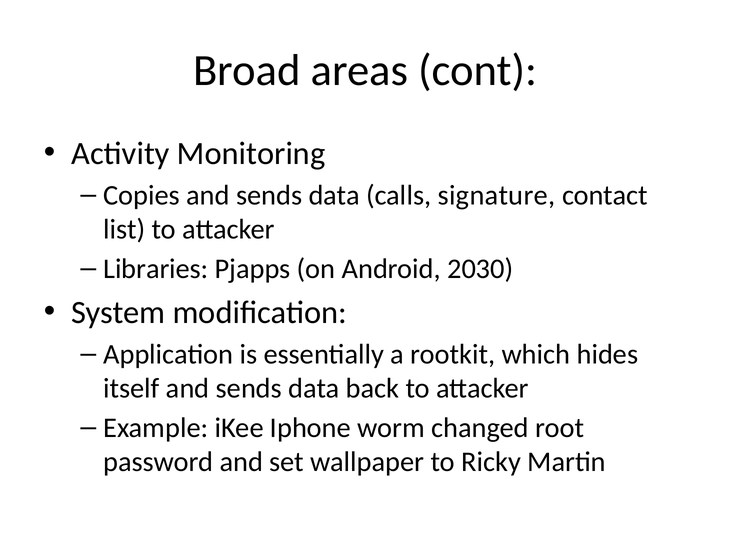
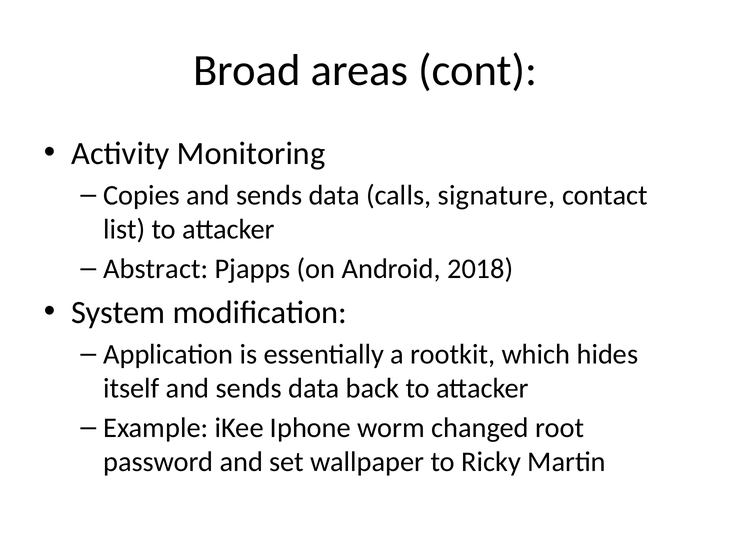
Libraries: Libraries -> Abstract
2030: 2030 -> 2018
